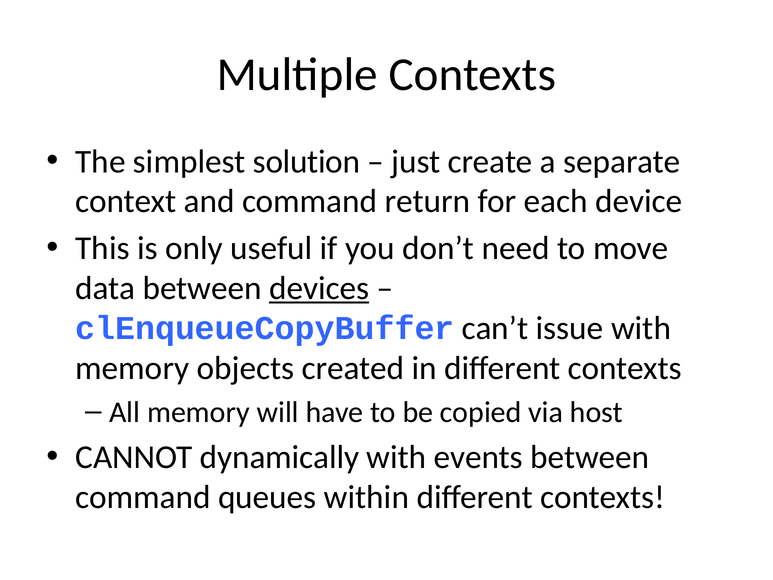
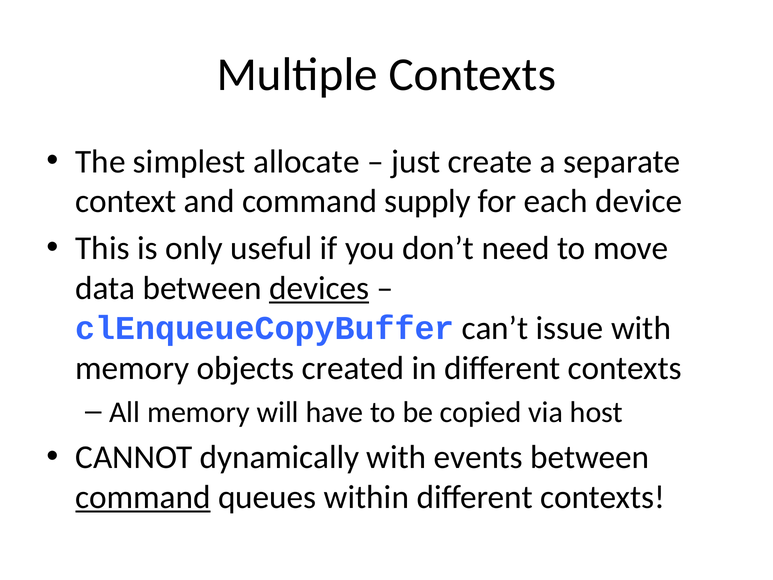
solution: solution -> allocate
return: return -> supply
command at (143, 497) underline: none -> present
